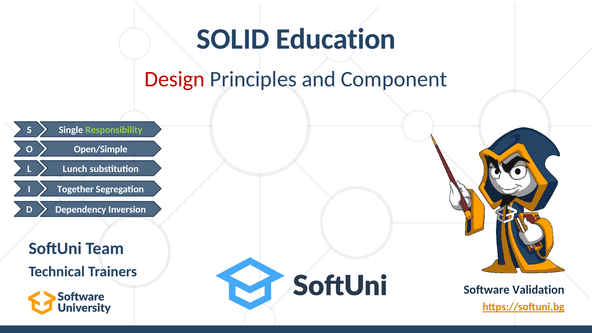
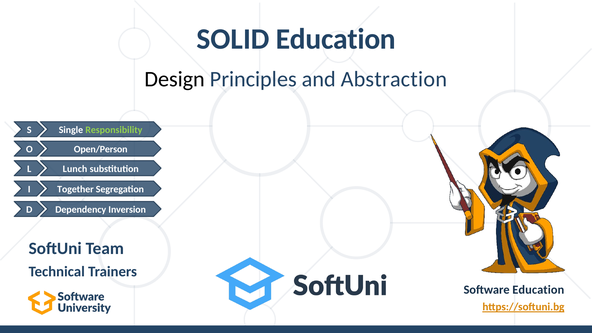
Design colour: red -> black
Component: Component -> Abstraction
Open/Simple: Open/Simple -> Open/Person
Software Validation: Validation -> Education
